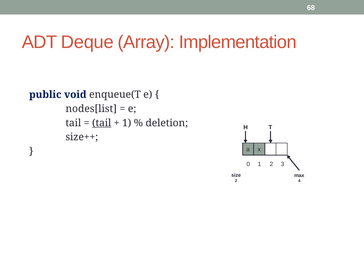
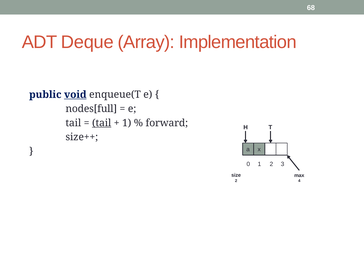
void underline: none -> present
nodes[list: nodes[list -> nodes[full
deletion: deletion -> forward
